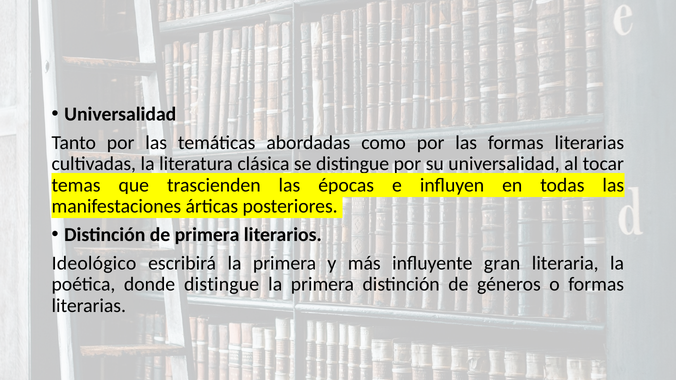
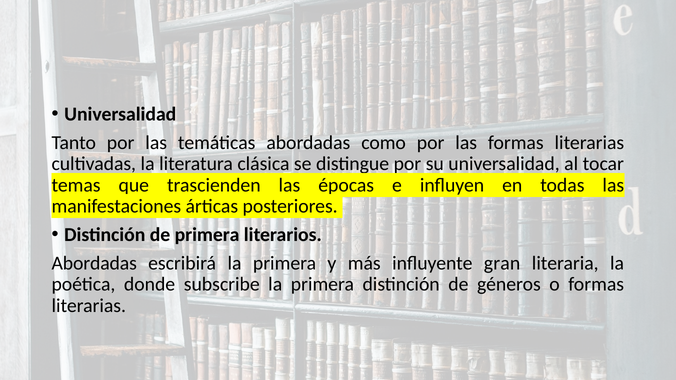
Ideológico at (94, 263): Ideológico -> Abordadas
donde distingue: distingue -> subscribe
